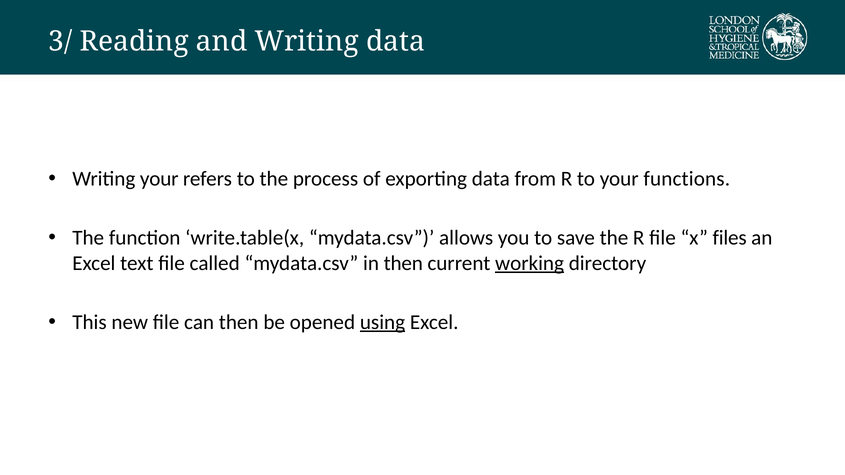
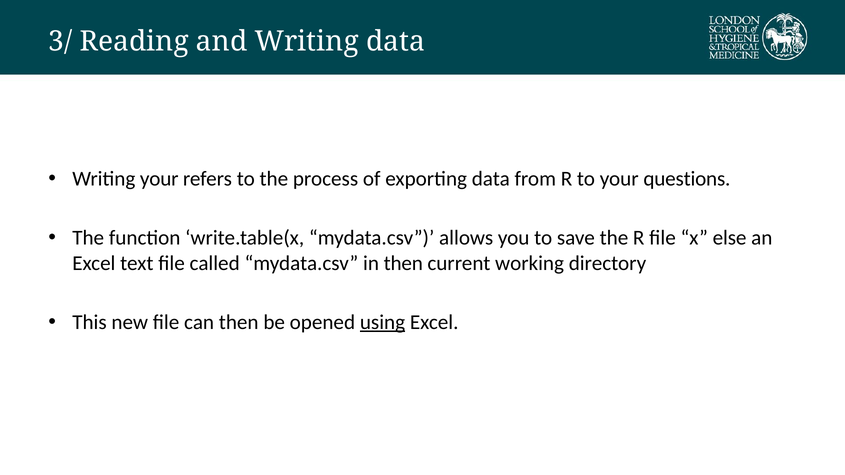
functions: functions -> questions
files: files -> else
working underline: present -> none
